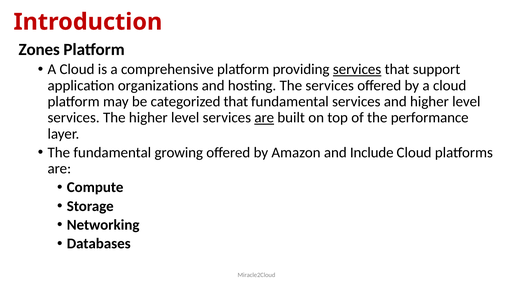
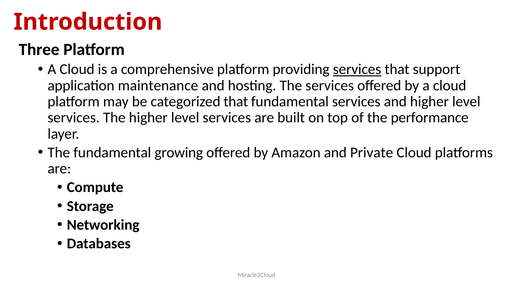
Zones: Zones -> Three
organizations: organizations -> maintenance
are at (264, 118) underline: present -> none
Include: Include -> Private
